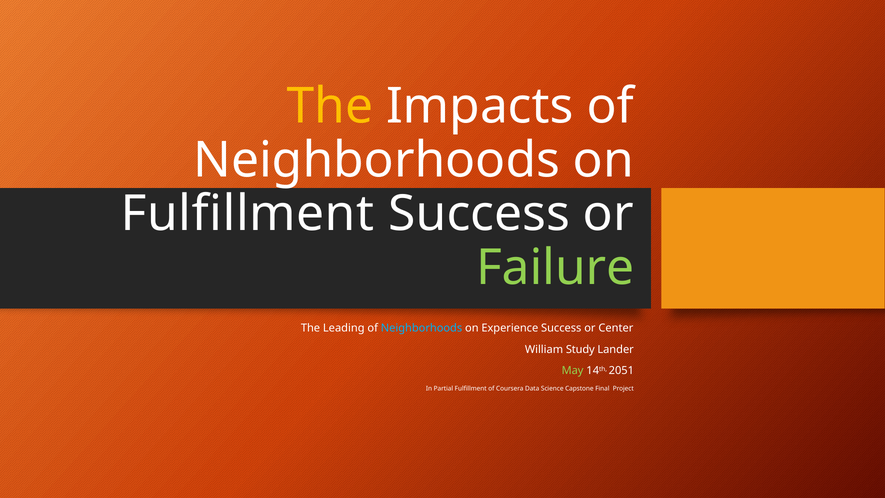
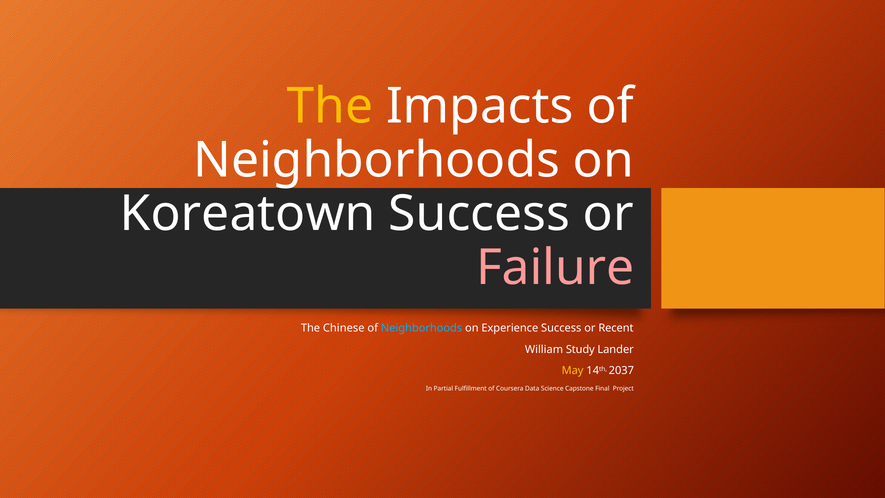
Fulfillment at (247, 214): Fulfillment -> Koreatown
Failure colour: light green -> pink
Leading: Leading -> Chinese
Center: Center -> Recent
May colour: light green -> yellow
2051: 2051 -> 2037
